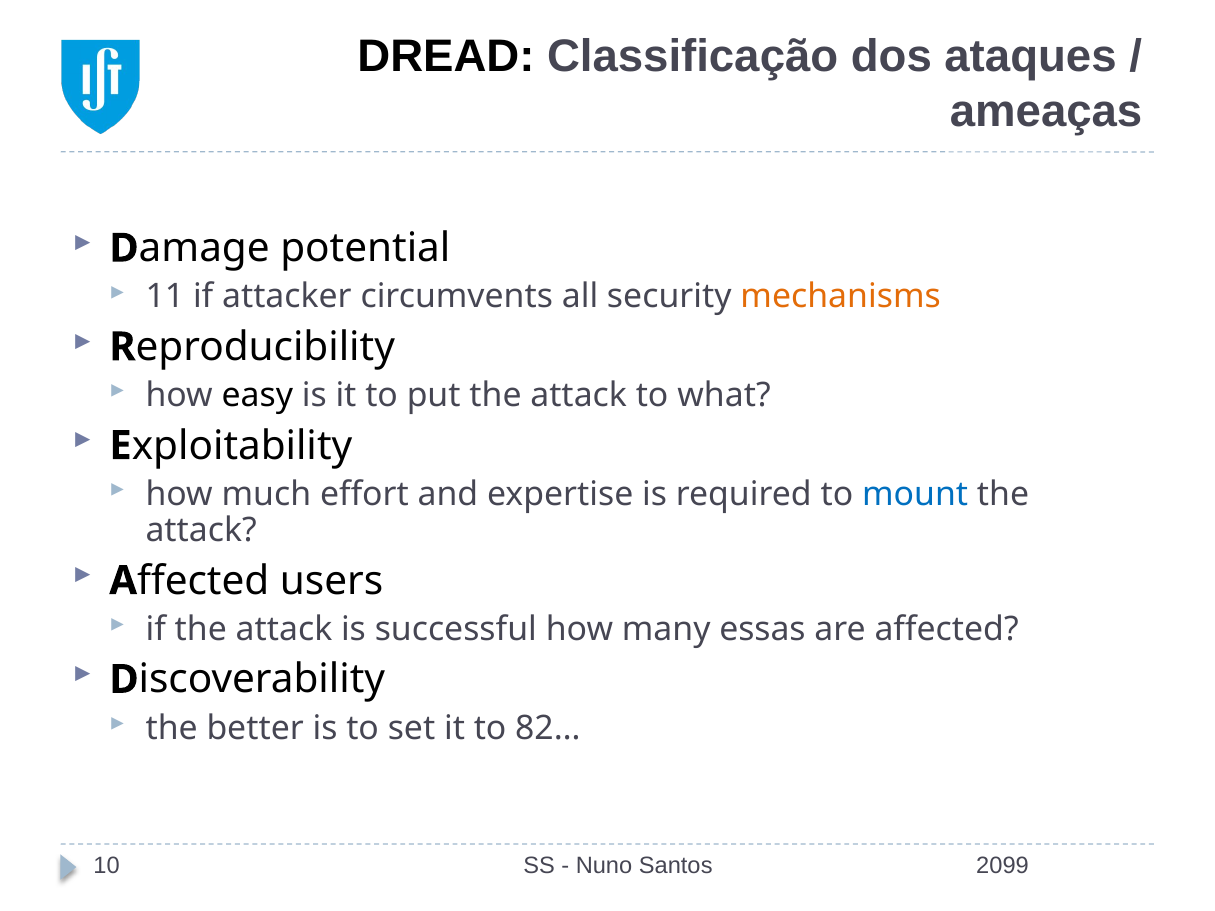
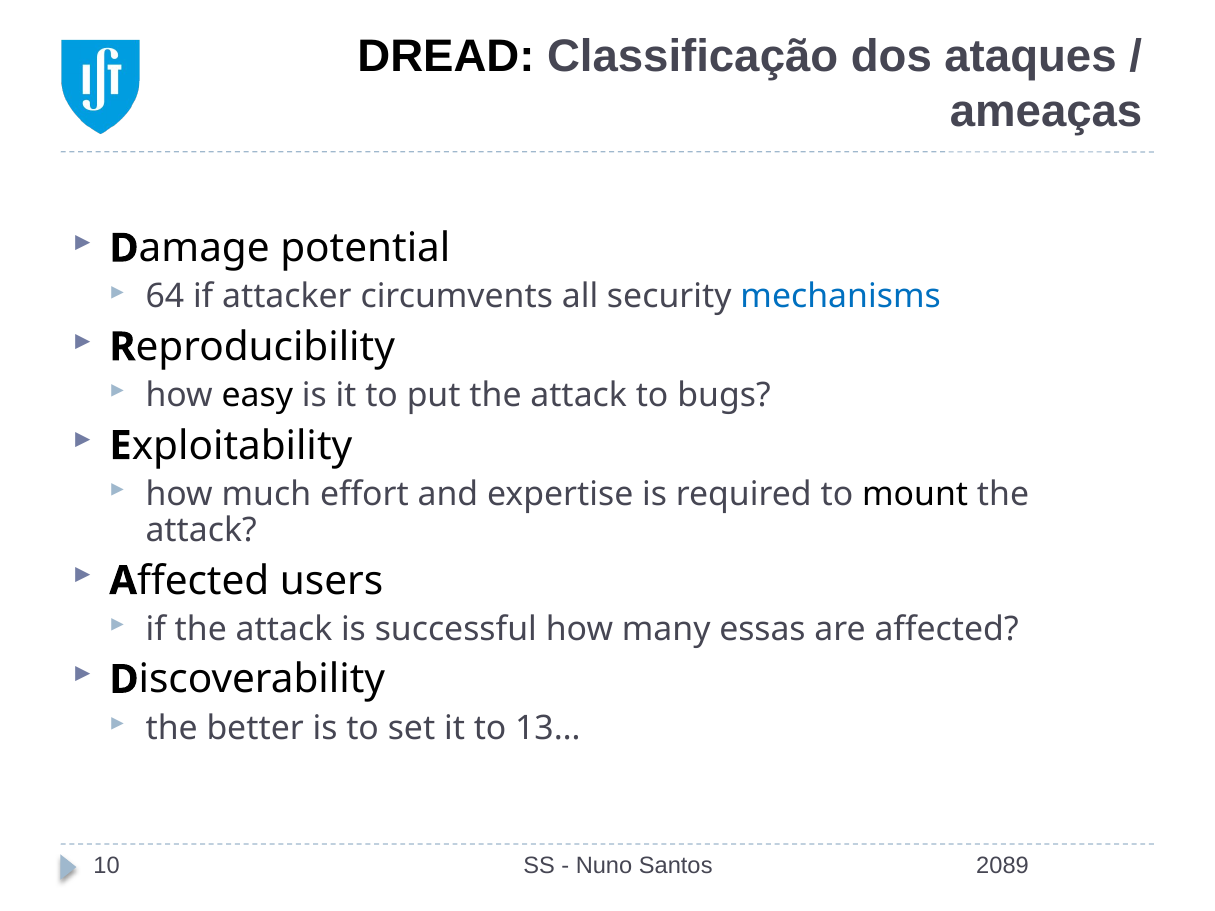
11: 11 -> 64
mechanisms colour: orange -> blue
what: what -> bugs
mount colour: blue -> black
82…: 82… -> 13…
2099: 2099 -> 2089
